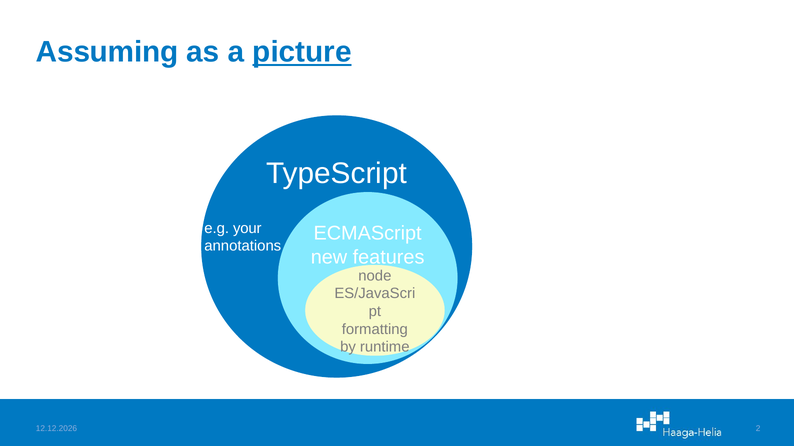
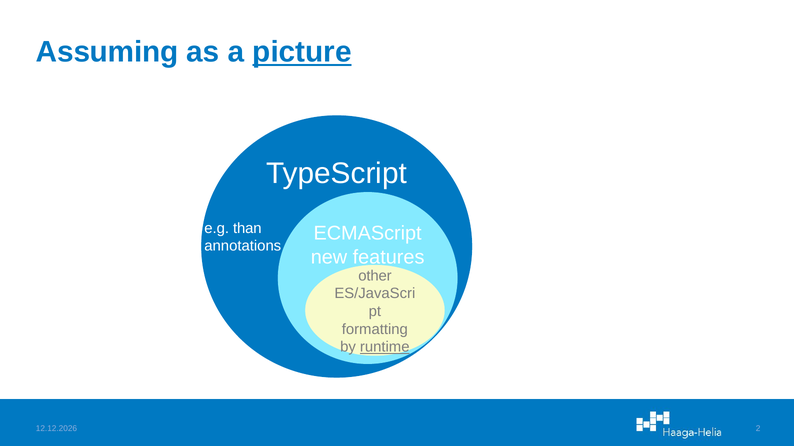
your: your -> than
node: node -> other
runtime underline: none -> present
